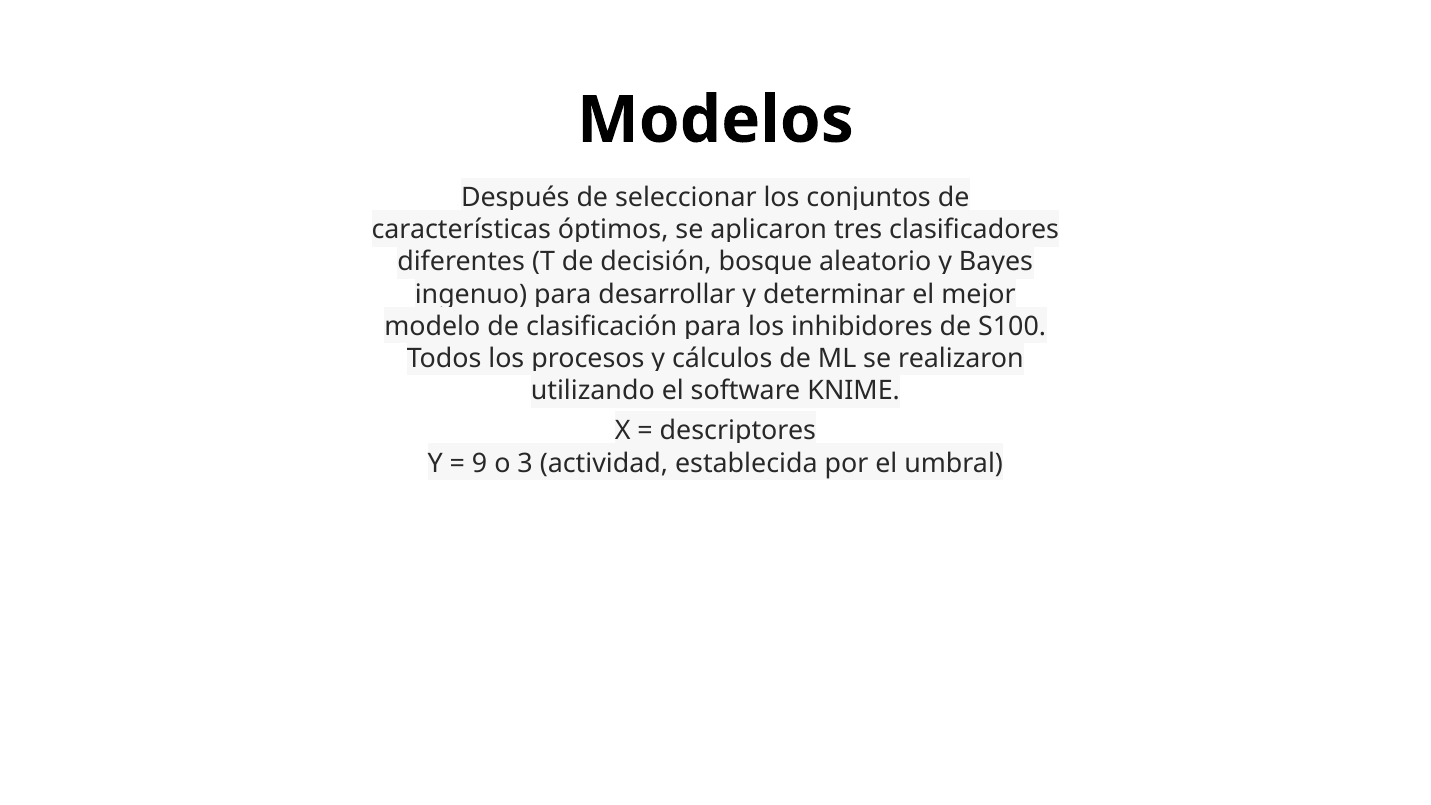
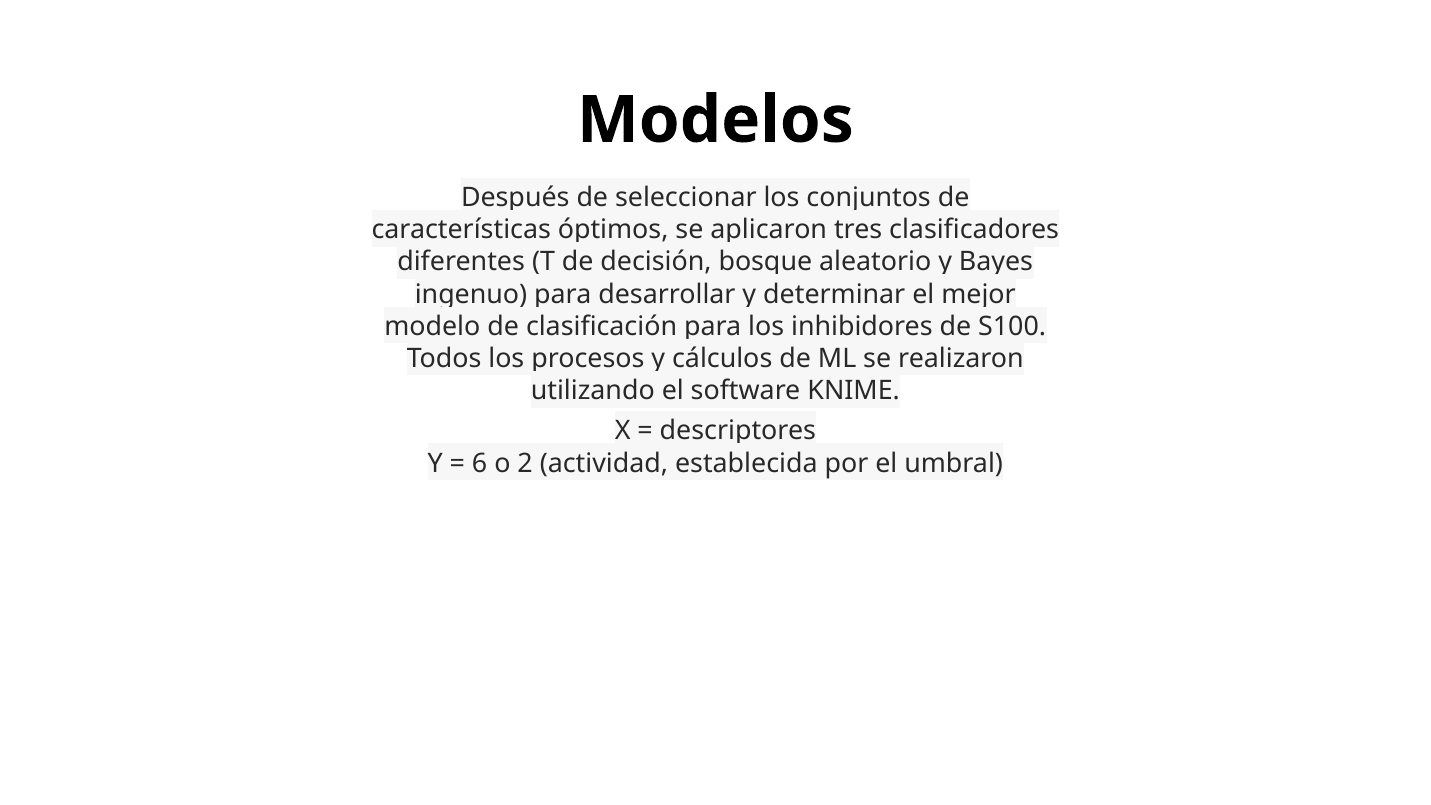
9: 9 -> 6
3: 3 -> 2
